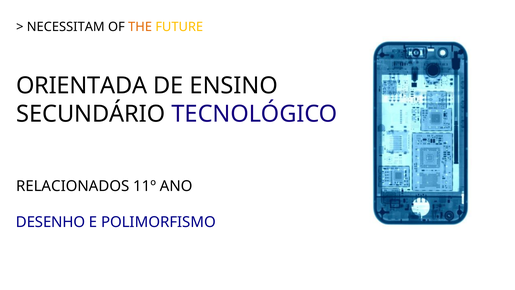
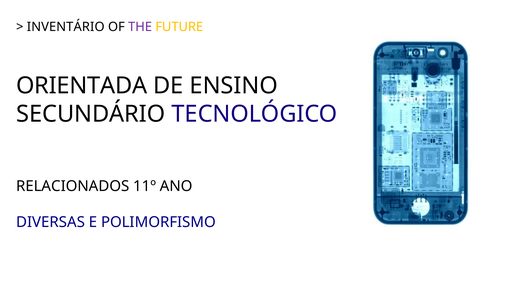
NECESSITAM: NECESSITAM -> INVENTÁRIO
THE colour: orange -> purple
DESENHO: DESENHO -> DIVERSAS
